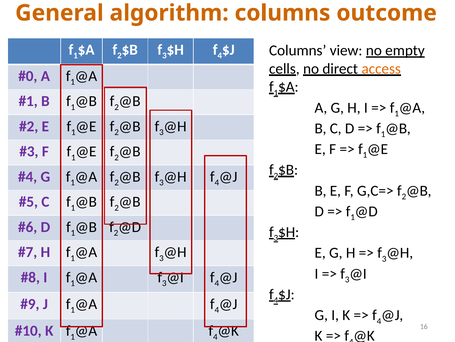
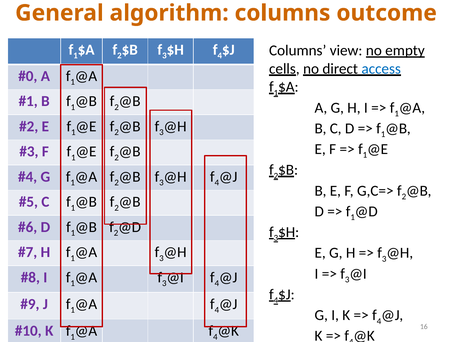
access colour: orange -> blue
